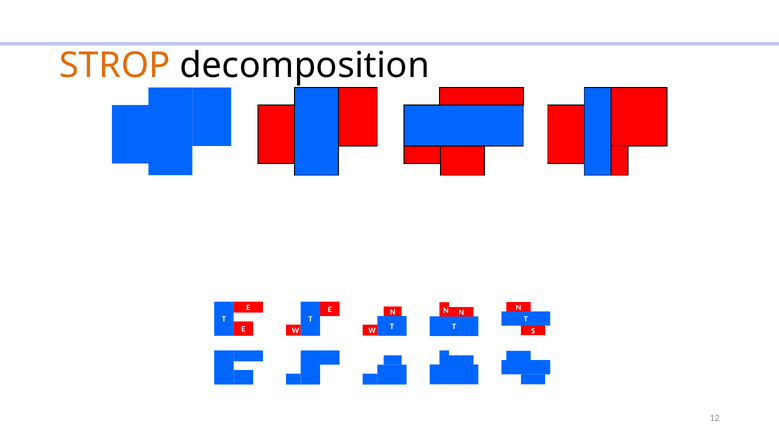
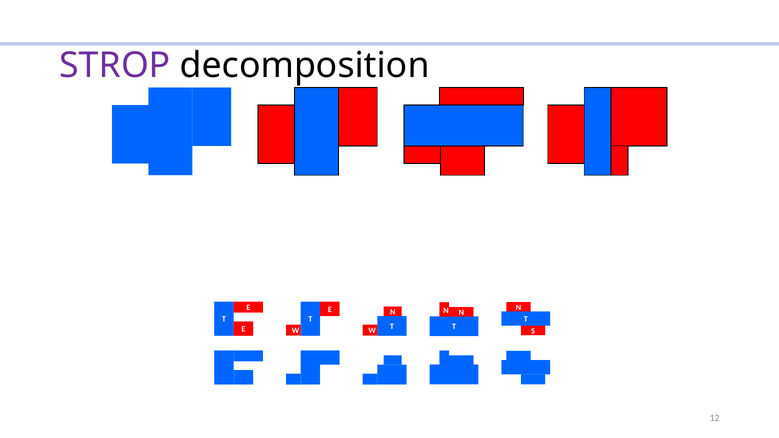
STROP colour: orange -> purple
